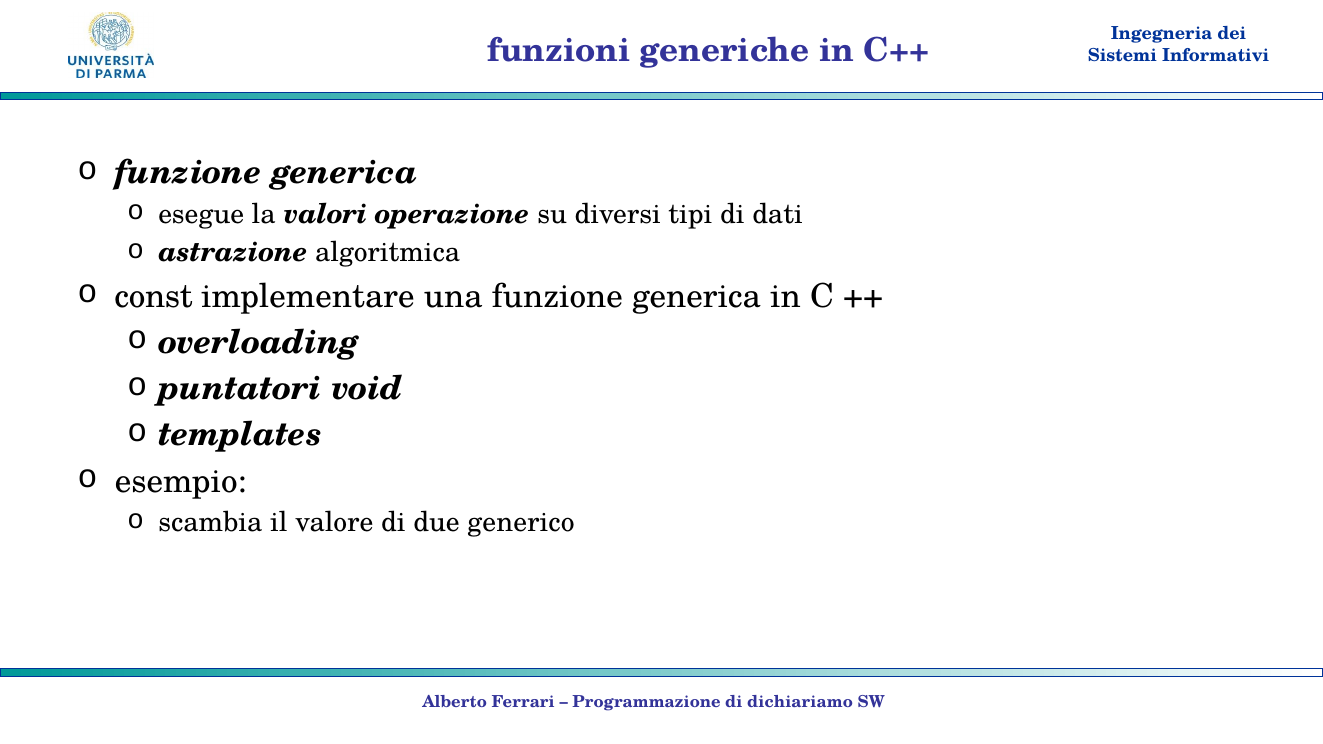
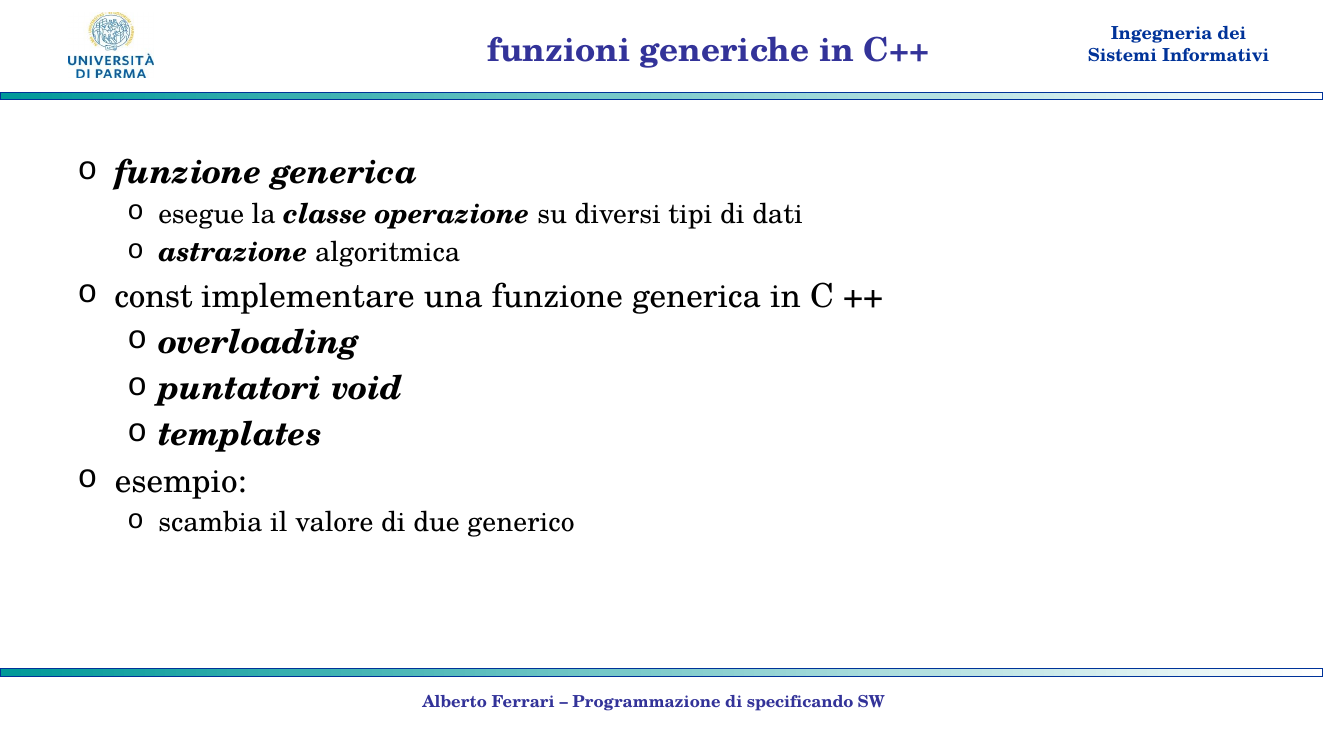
valori: valori -> classe
dichiariamo: dichiariamo -> specificando
